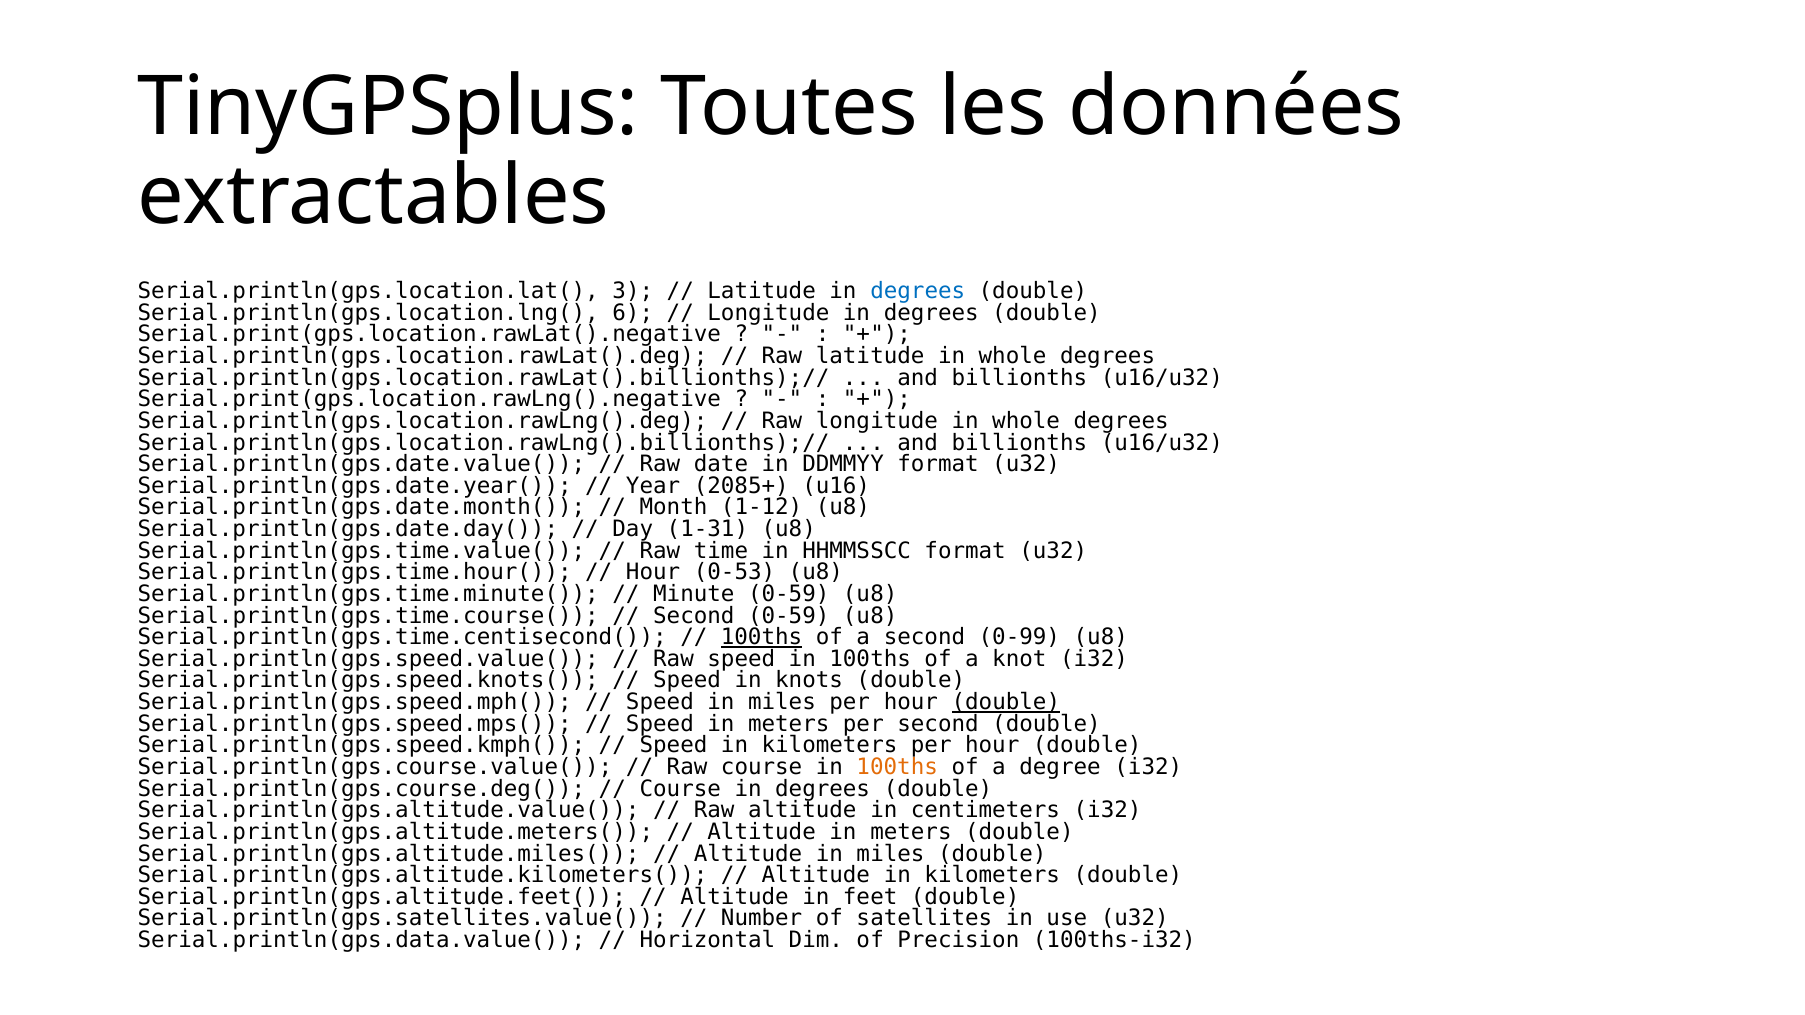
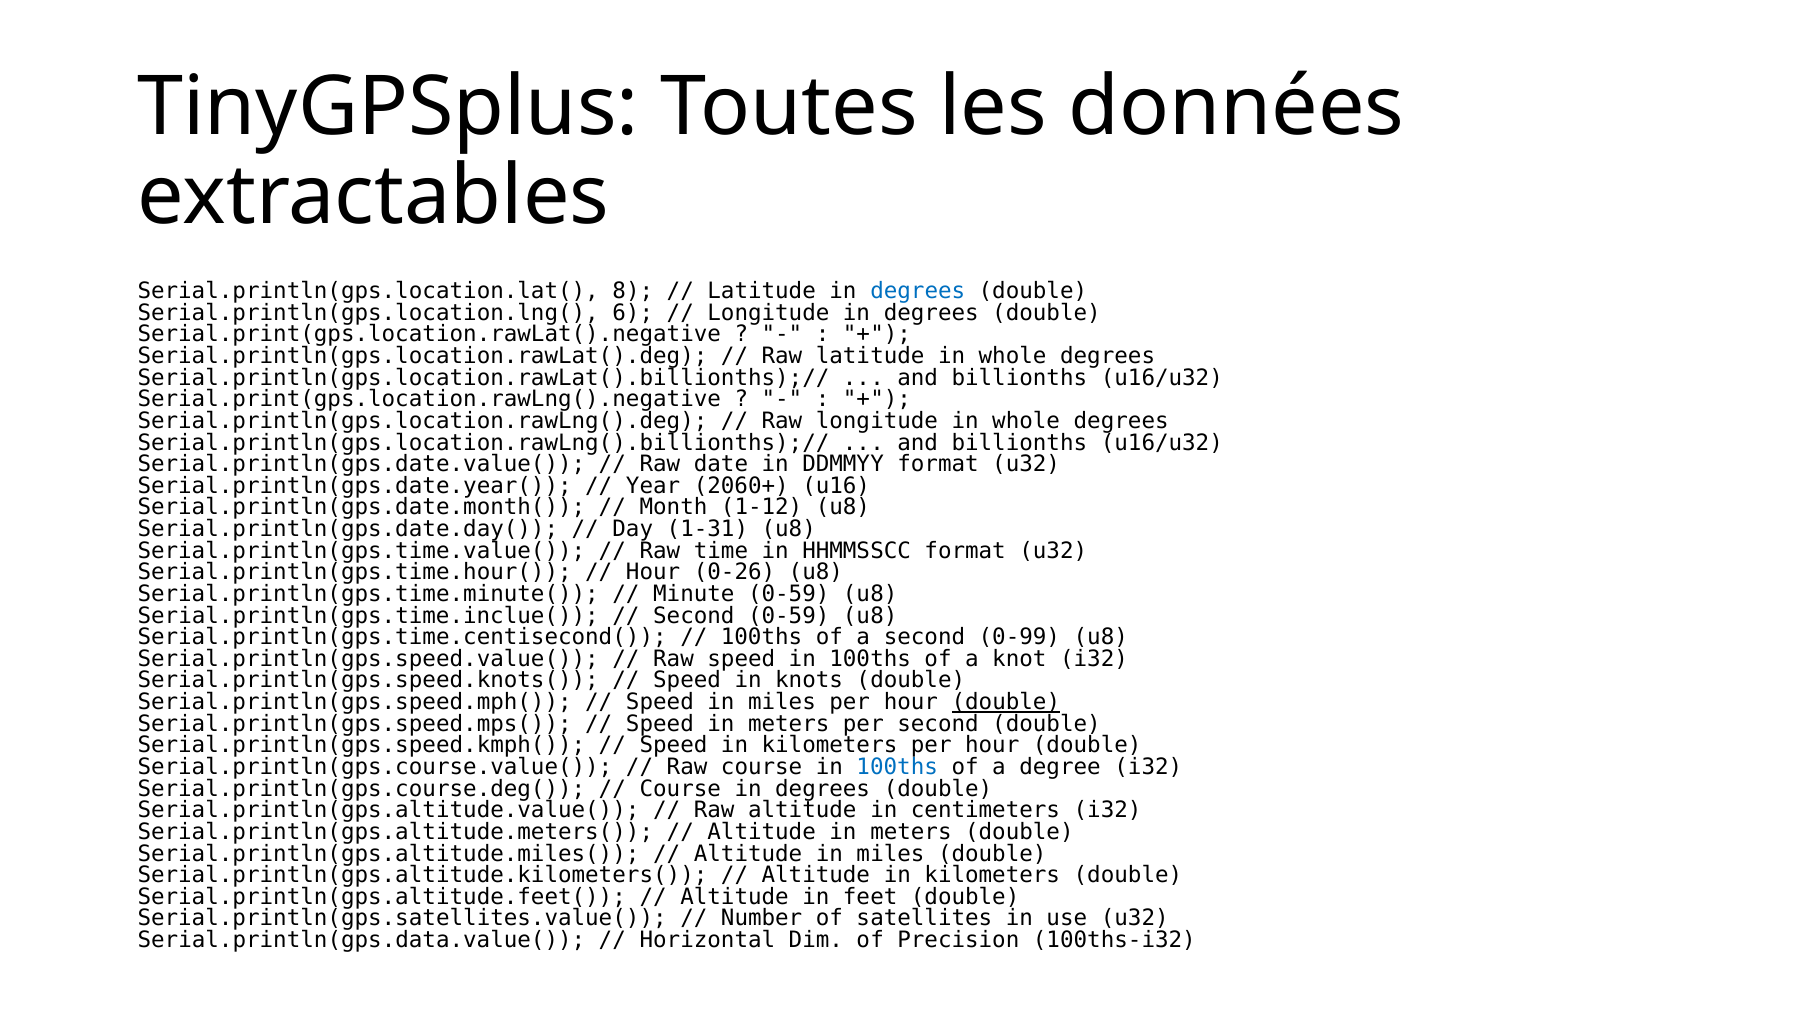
3: 3 -> 8
2085+: 2085+ -> 2060+
0-53: 0-53 -> 0-26
Serial.println(gps.time.course(: Serial.println(gps.time.course( -> Serial.println(gps.time.inclue(
100ths at (762, 637) underline: present -> none
100ths at (897, 767) colour: orange -> blue
